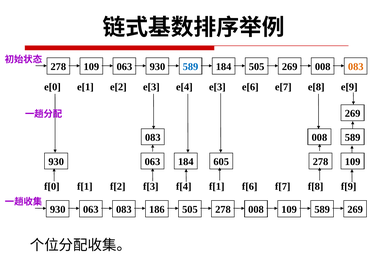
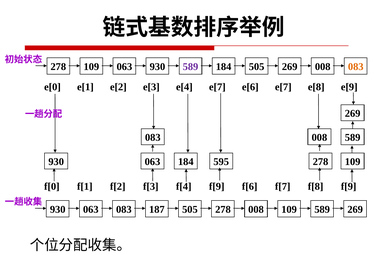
589 at (191, 67) colour: blue -> purple
e[4 e[3: e[3 -> e[7
605: 605 -> 595
f[4 f[1: f[1 -> f[9
186: 186 -> 187
